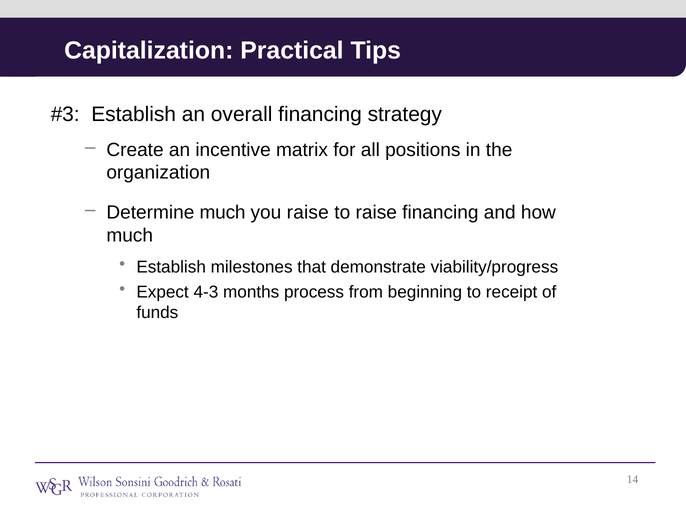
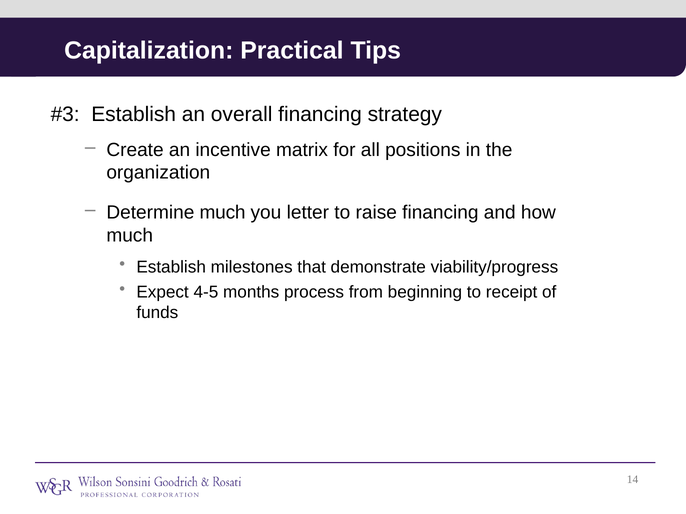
you raise: raise -> letter
4-3: 4-3 -> 4-5
